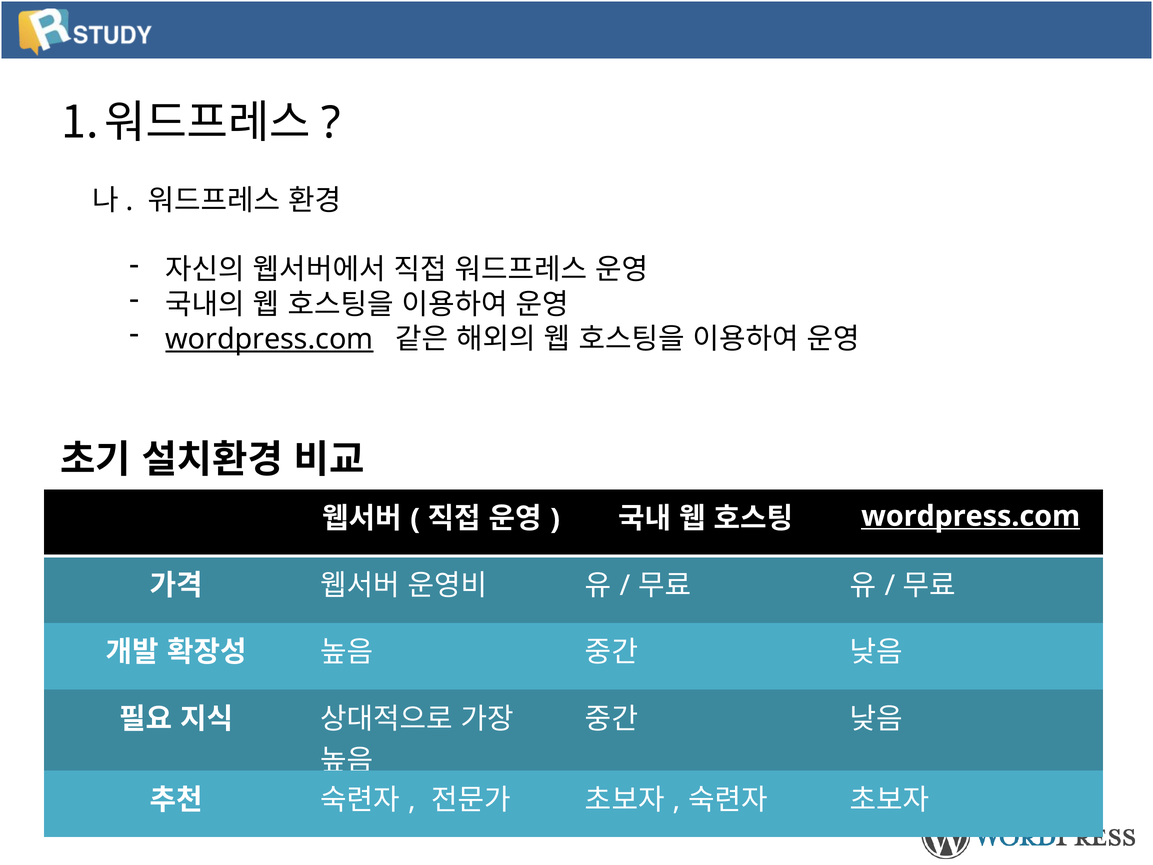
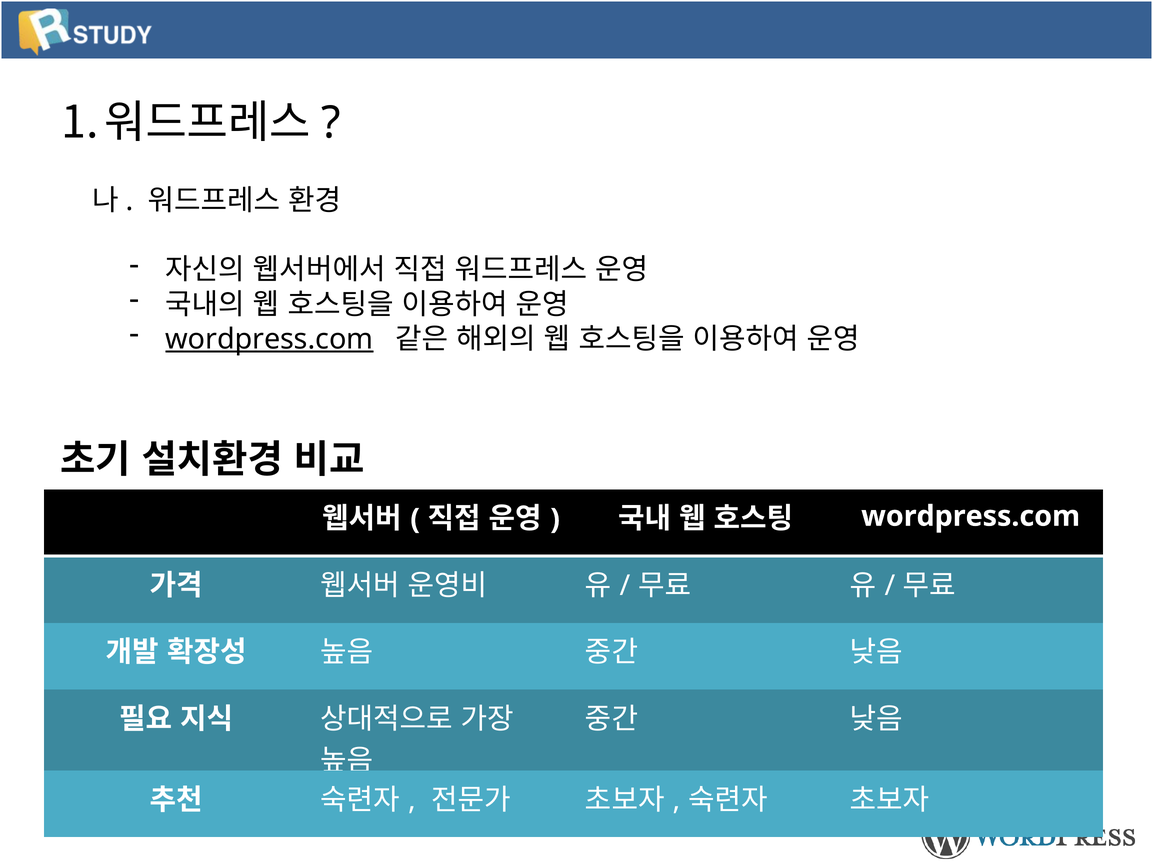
wordpress.com at (971, 516) underline: present -> none
